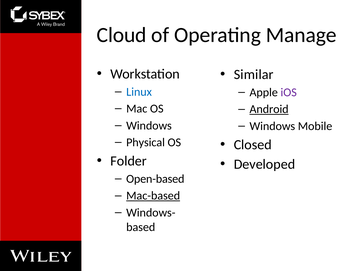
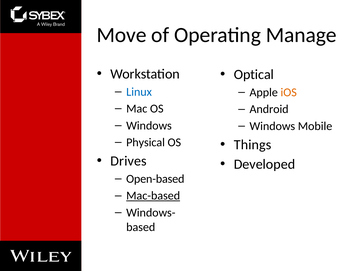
Cloud: Cloud -> Move
Similar: Similar -> Optical
iOS colour: purple -> orange
Android underline: present -> none
Closed: Closed -> Things
Folder: Folder -> Drives
